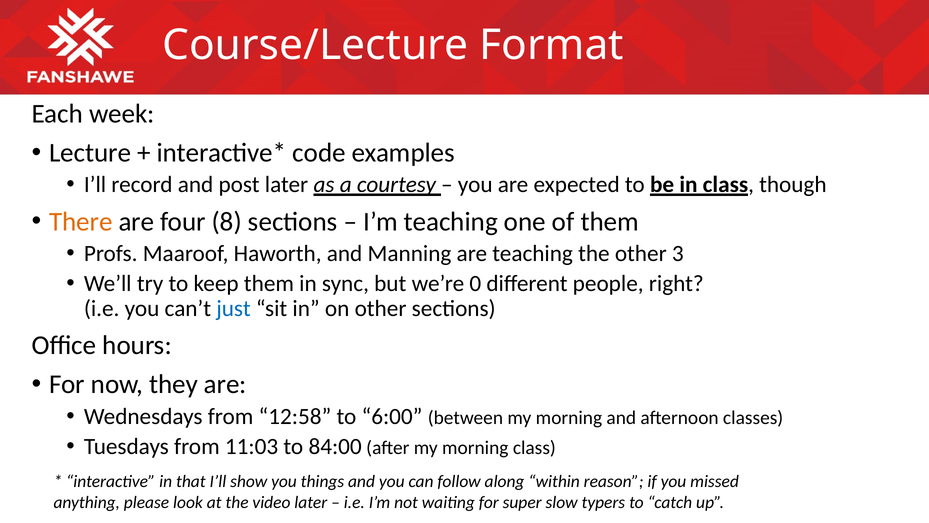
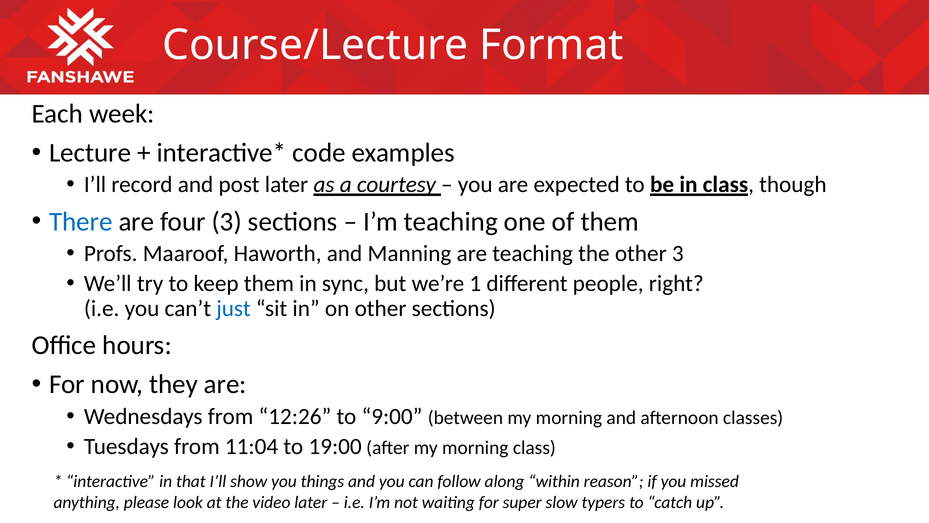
There colour: orange -> blue
four 8: 8 -> 3
0: 0 -> 1
12:58: 12:58 -> 12:26
6:00: 6:00 -> 9:00
11:03: 11:03 -> 11:04
84:00: 84:00 -> 19:00
